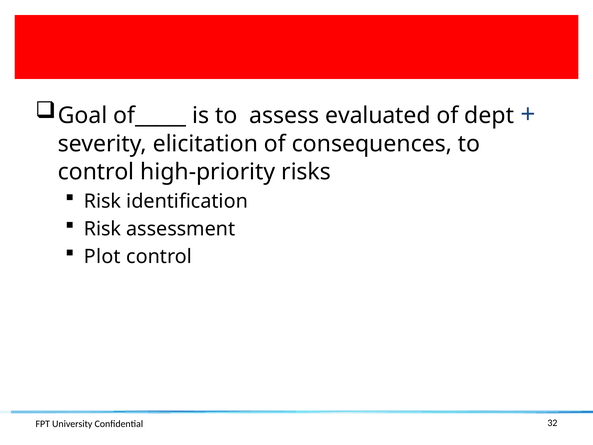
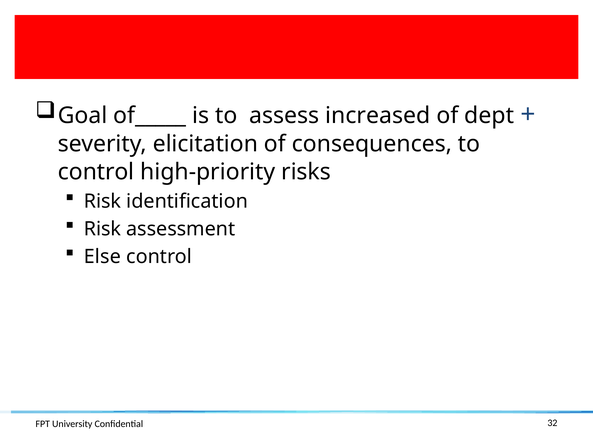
evaluated: evaluated -> increased
Plot: Plot -> Else
